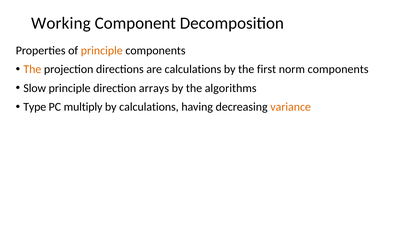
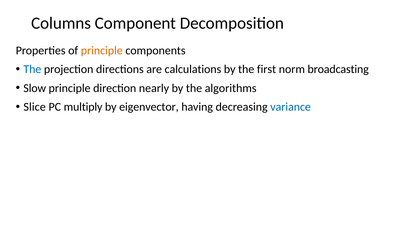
Working: Working -> Columns
The at (32, 69) colour: orange -> blue
norm components: components -> broadcasting
arrays: arrays -> nearly
Type: Type -> Slice
by calculations: calculations -> eigenvector
variance colour: orange -> blue
